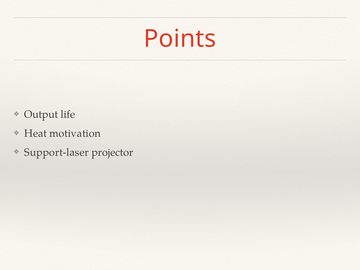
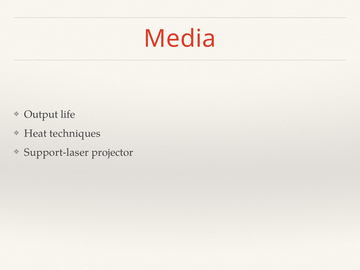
Points: Points -> Media
motivation: motivation -> techniques
